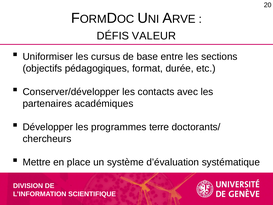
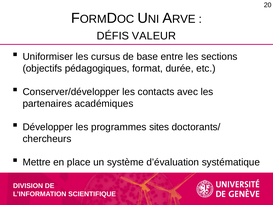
terre: terre -> sites
